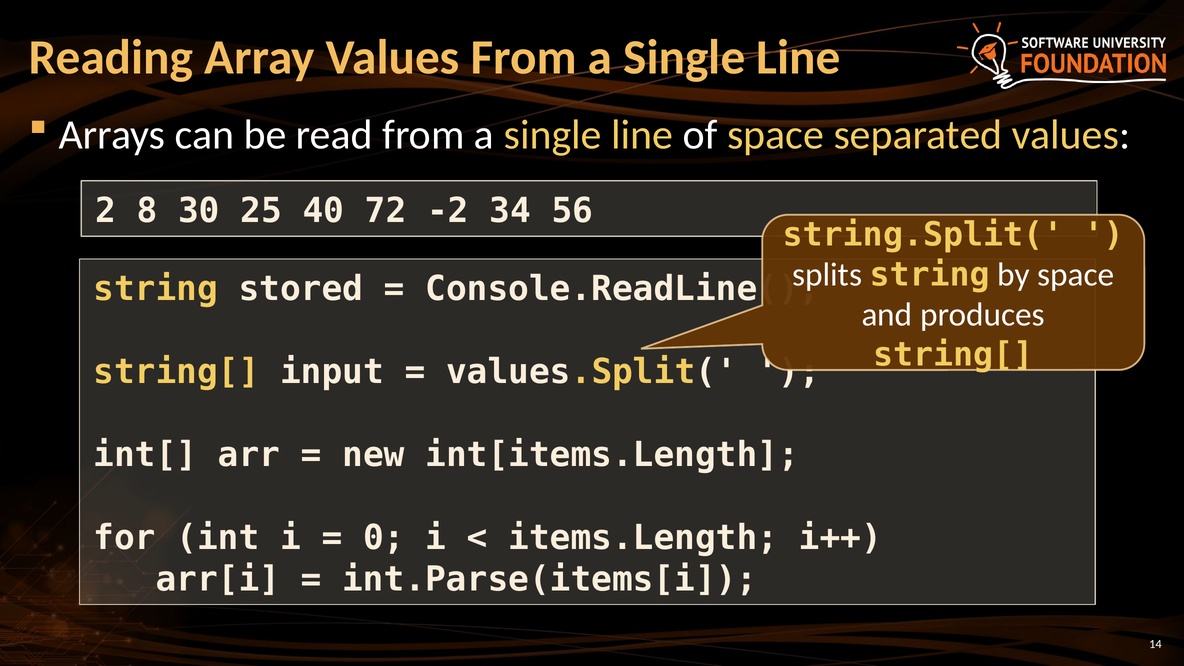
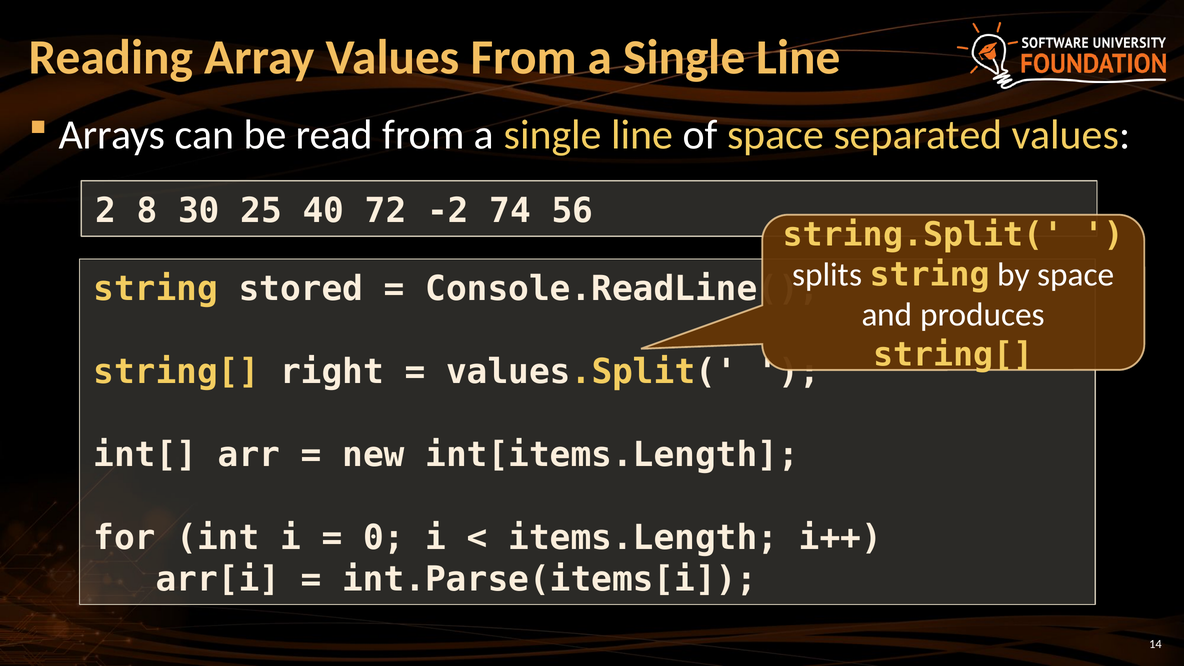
34: 34 -> 74
input: input -> right
